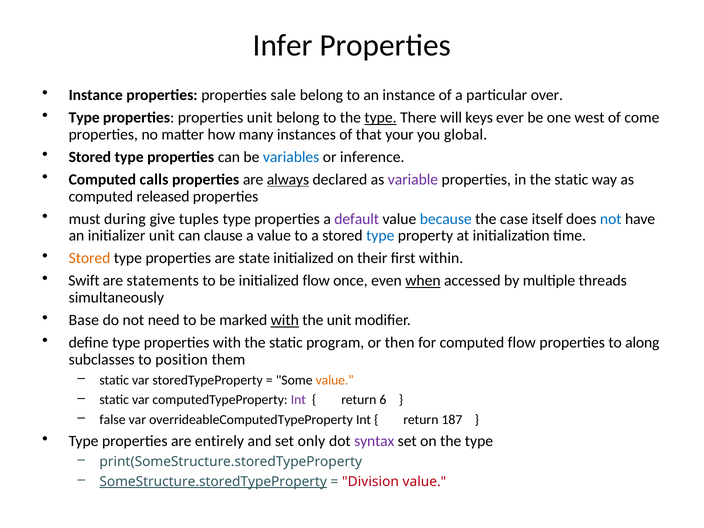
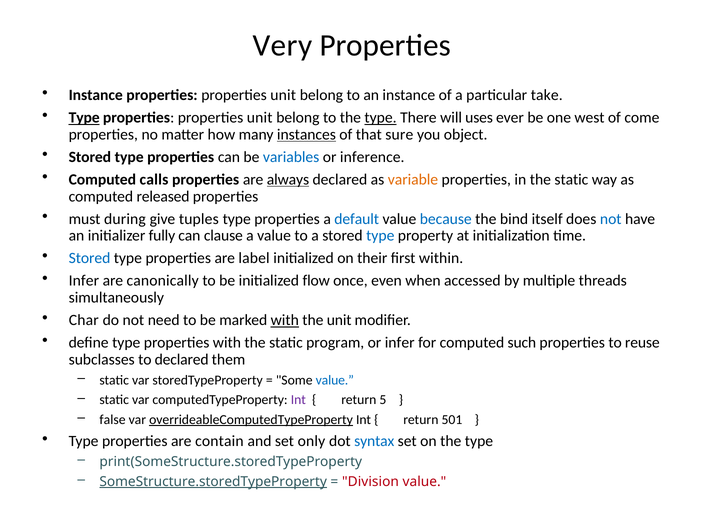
Infer: Infer -> Very
Instance properties properties sale: sale -> unit
over: over -> take
Type at (84, 118) underline: none -> present
keys: keys -> uses
instances underline: none -> present
your: your -> sure
global: global -> object
variable colour: purple -> orange
default colour: purple -> blue
case: case -> bind
initializer unit: unit -> fully
Stored at (90, 258) colour: orange -> blue
state: state -> label
Swift at (84, 281): Swift -> Infer
statements: statements -> canonically
when underline: present -> none
Base: Base -> Char
or then: then -> infer
computed flow: flow -> such
along: along -> reuse
to position: position -> declared
value at (335, 380) colour: orange -> blue
6: 6 -> 5
overrideableComputedTypeProperty underline: none -> present
187: 187 -> 501
entirely: entirely -> contain
syntax colour: purple -> blue
